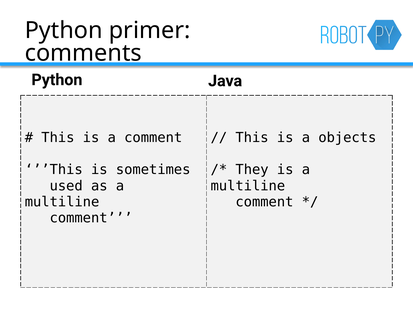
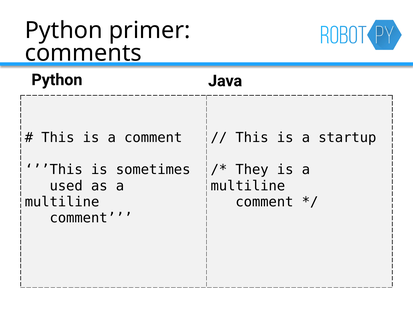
objects: objects -> startup
